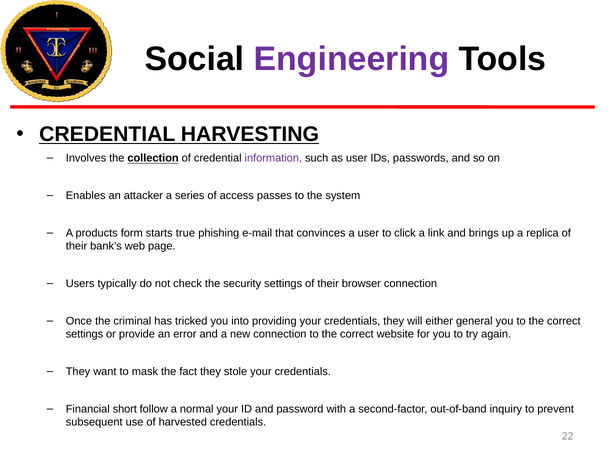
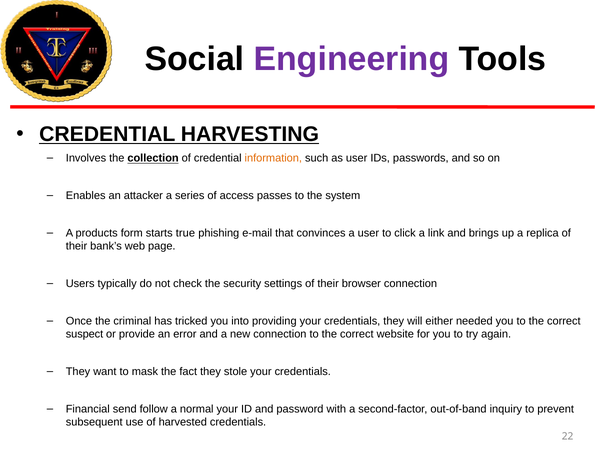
information colour: purple -> orange
general: general -> needed
settings at (84, 334): settings -> suspect
short: short -> send
